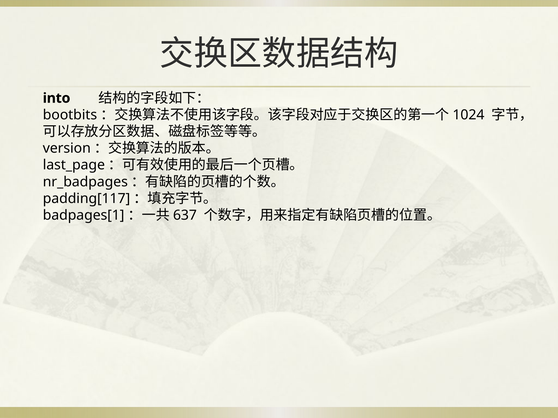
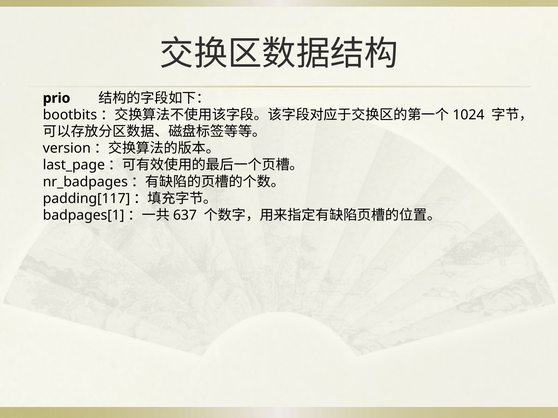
into: into -> prio
